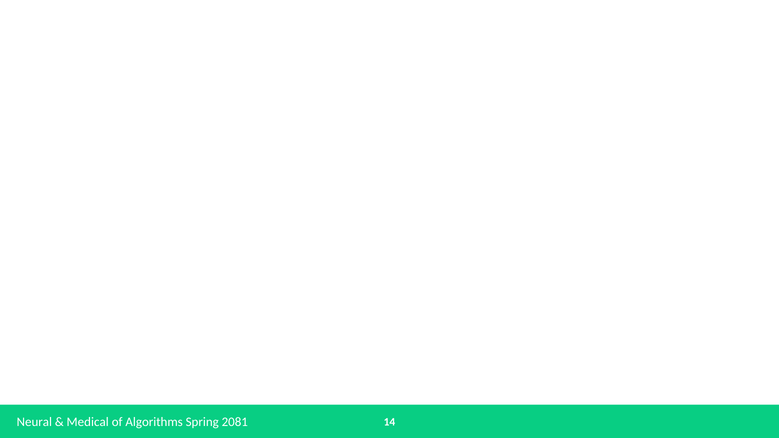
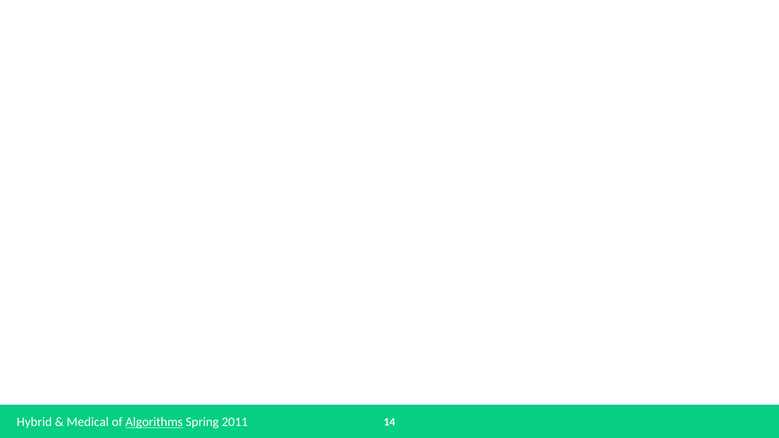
Neural: Neural -> Hybrid
Algorithms underline: none -> present
2081: 2081 -> 2011
